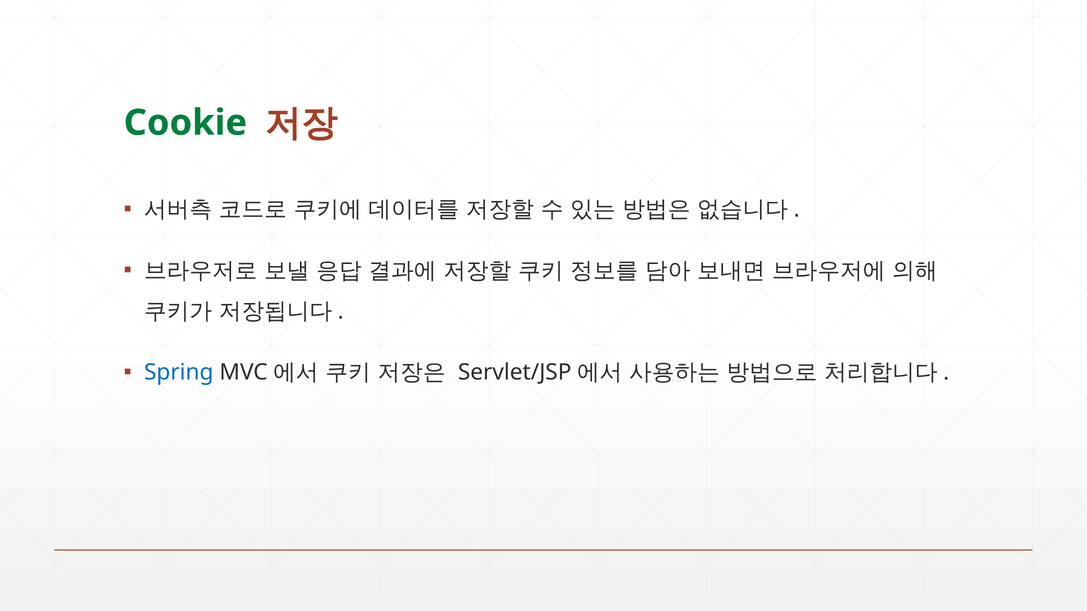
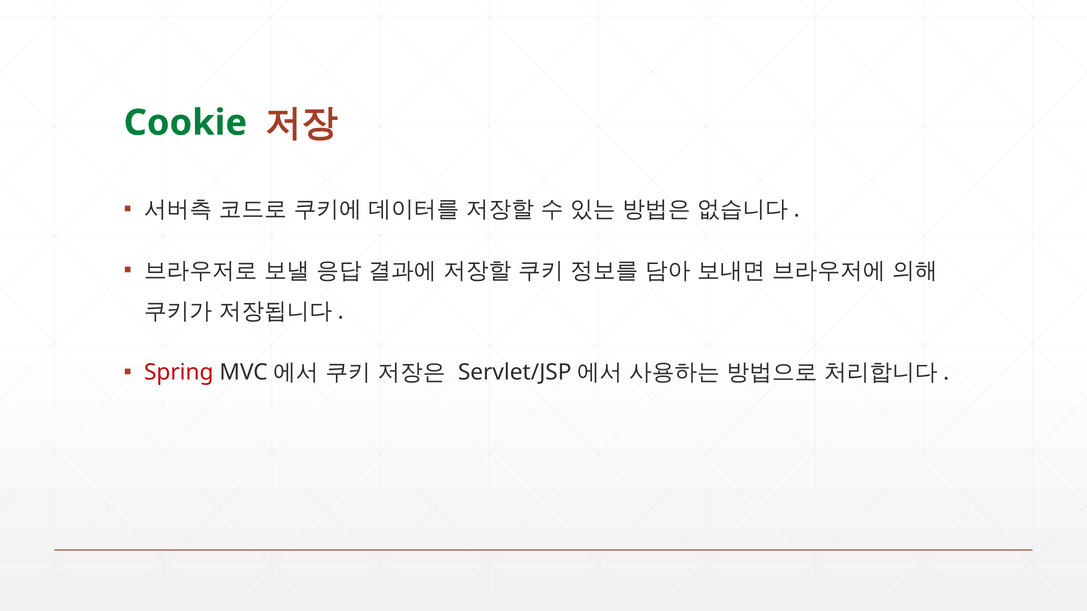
Spring colour: blue -> red
